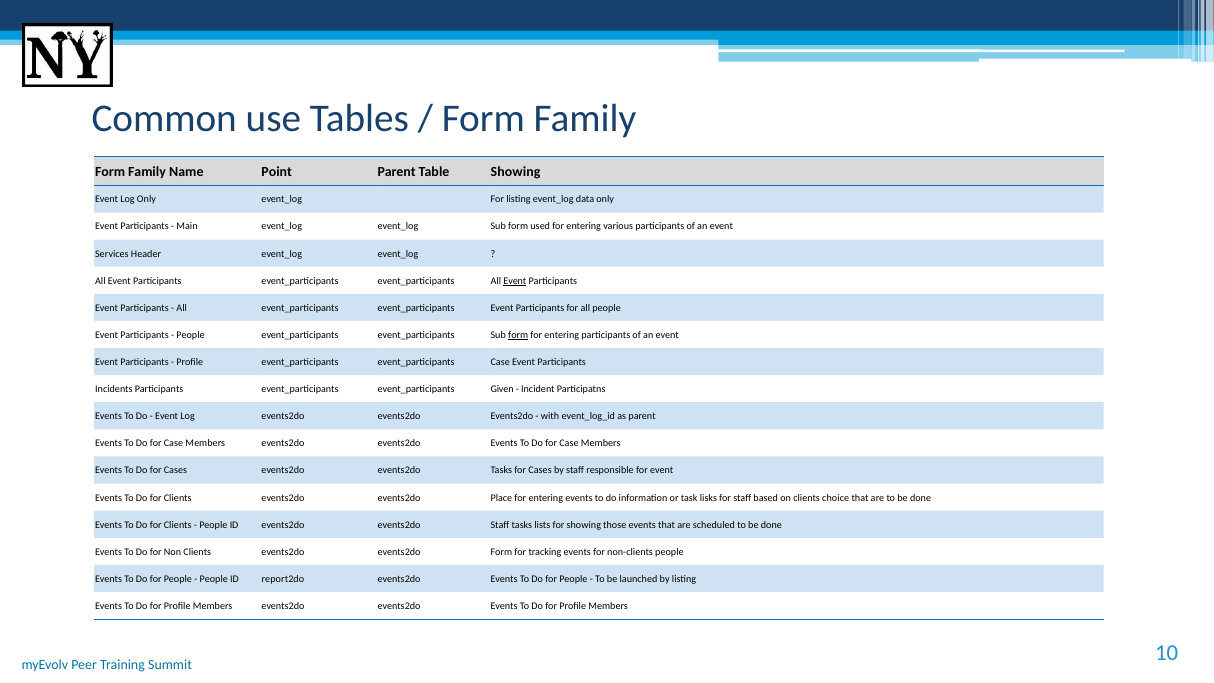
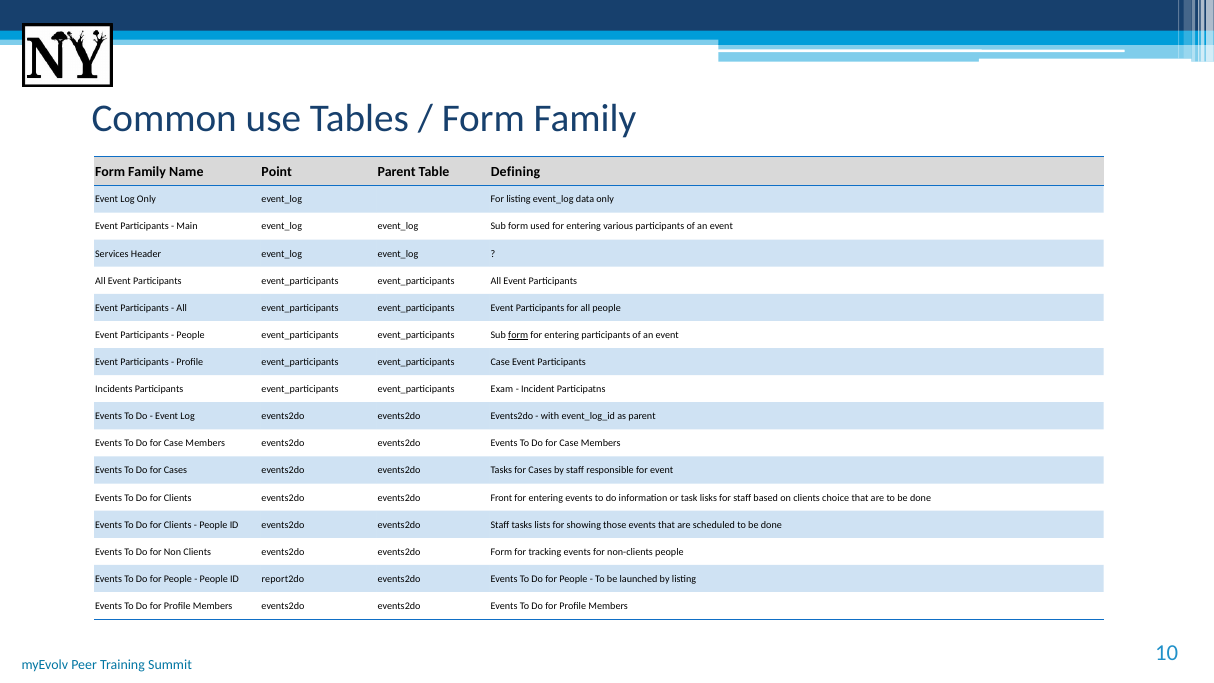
Table Showing: Showing -> Defining
Event at (515, 281) underline: present -> none
Given: Given -> Exam
Place: Place -> Front
